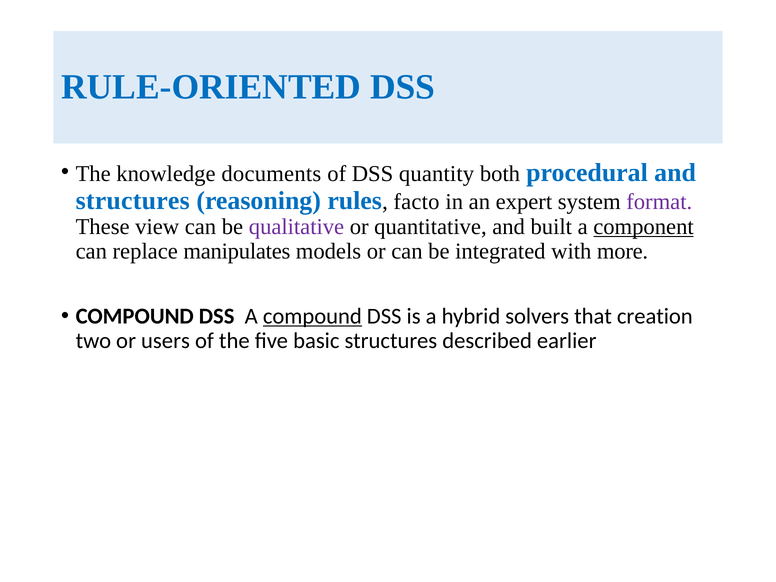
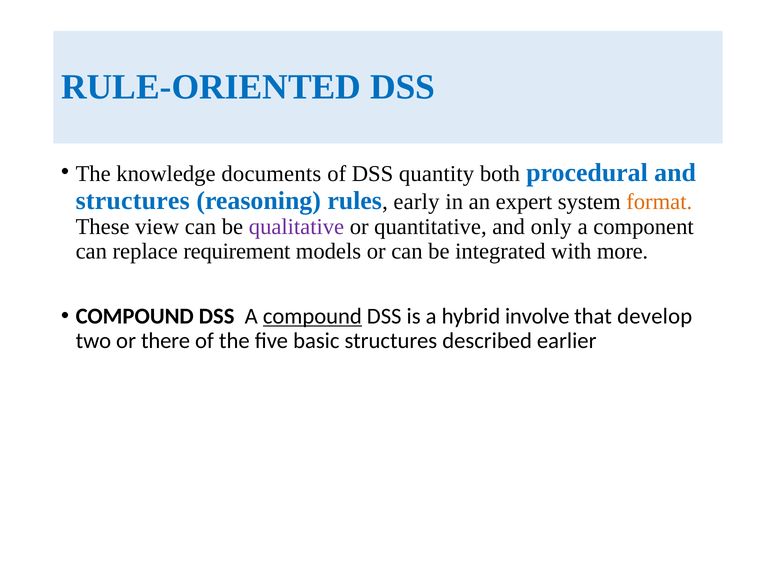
facto: facto -> early
format colour: purple -> orange
built: built -> only
component underline: present -> none
manipulates: manipulates -> requirement
solvers: solvers -> involve
creation: creation -> develop
users: users -> there
